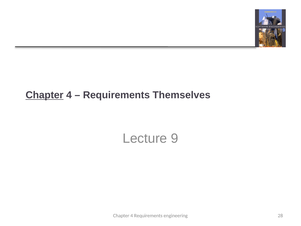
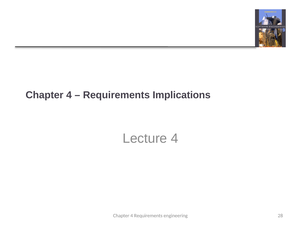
Chapter at (45, 95) underline: present -> none
Themselves: Themselves -> Implications
Lecture 9: 9 -> 4
